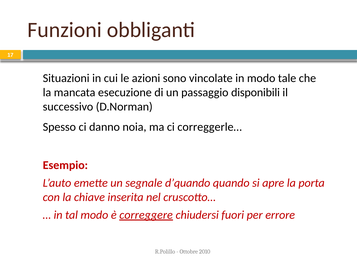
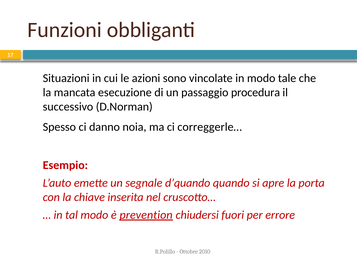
disponibili: disponibili -> procedura
correggere: correggere -> prevention
